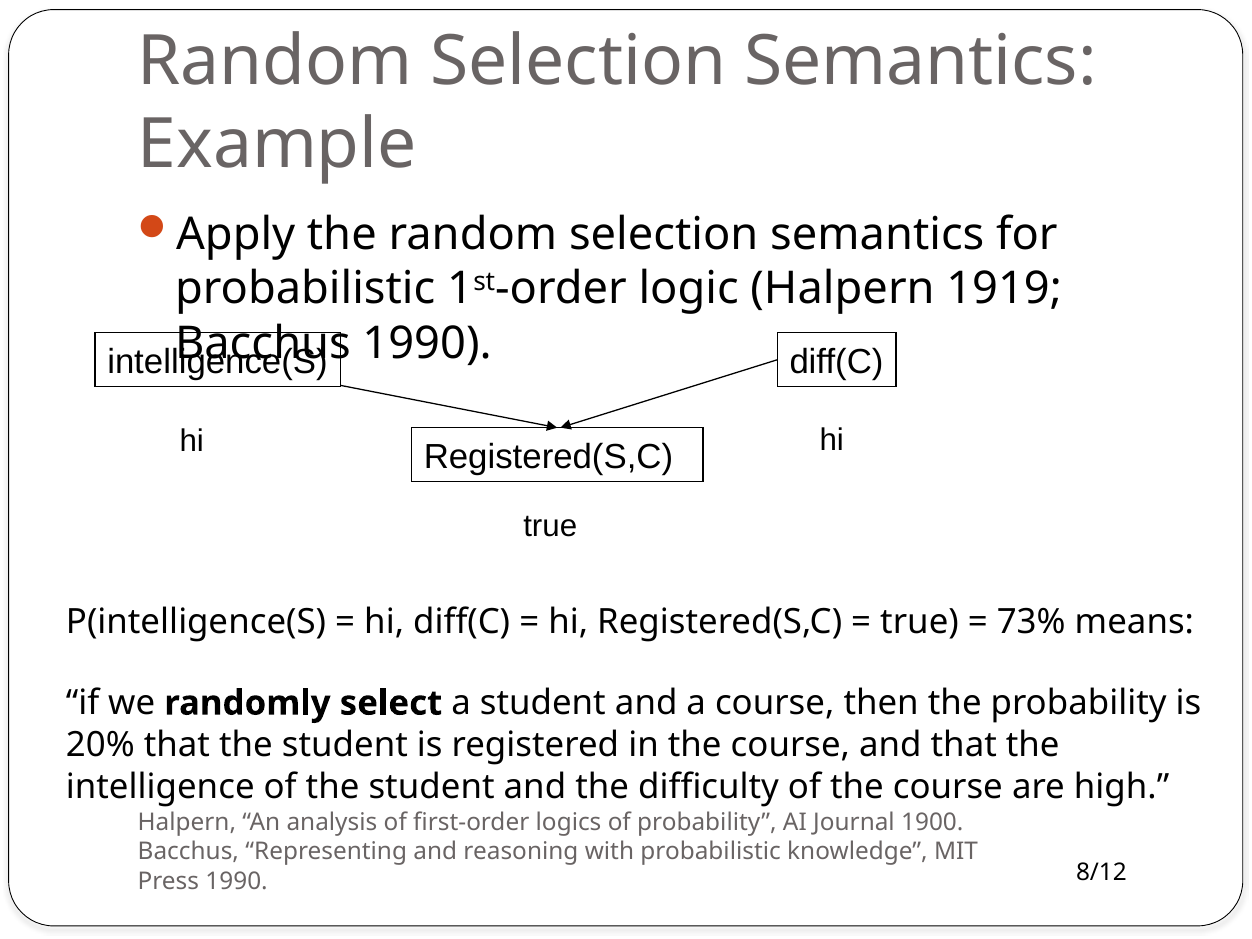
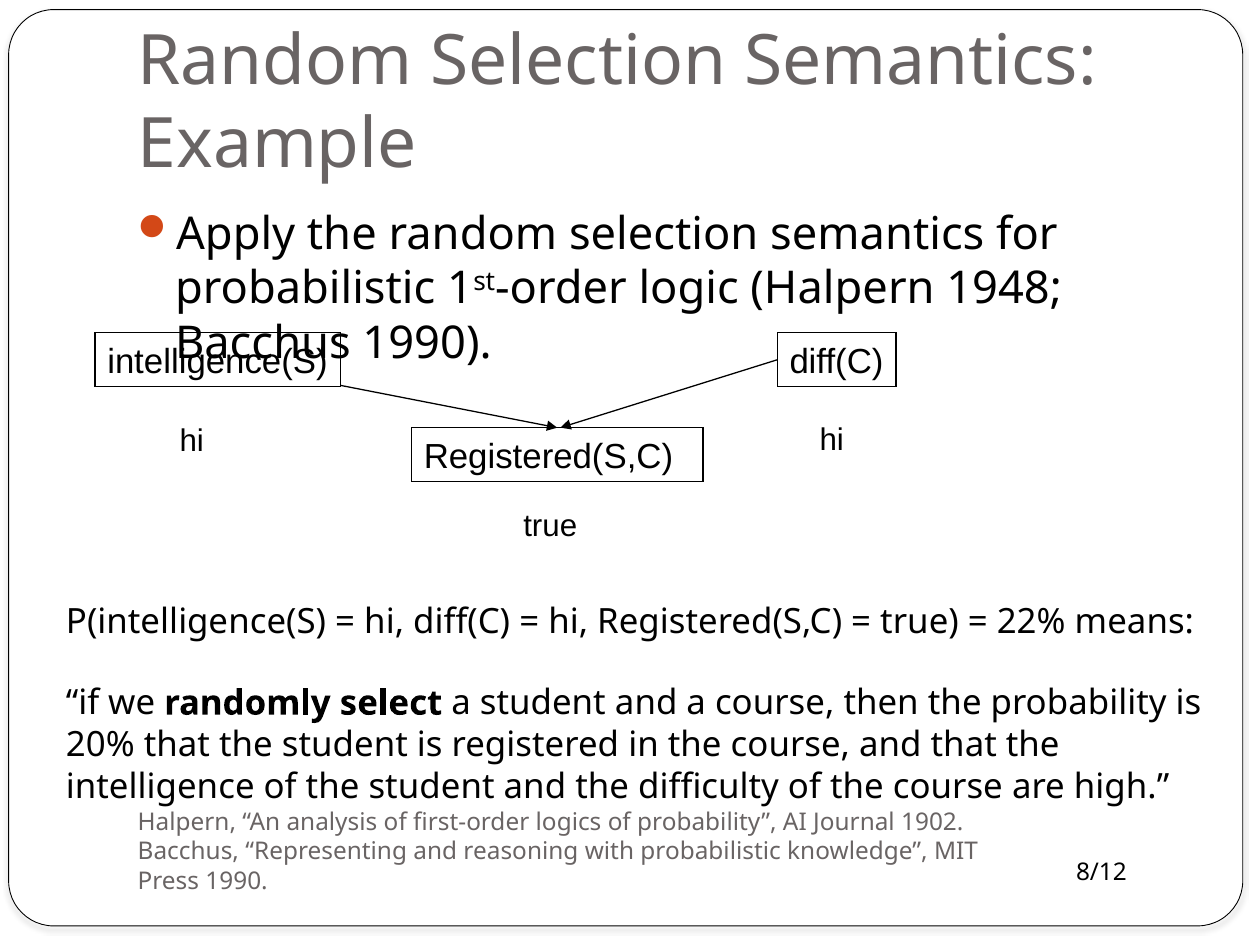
1919: 1919 -> 1948
73%: 73% -> 22%
1900: 1900 -> 1902
